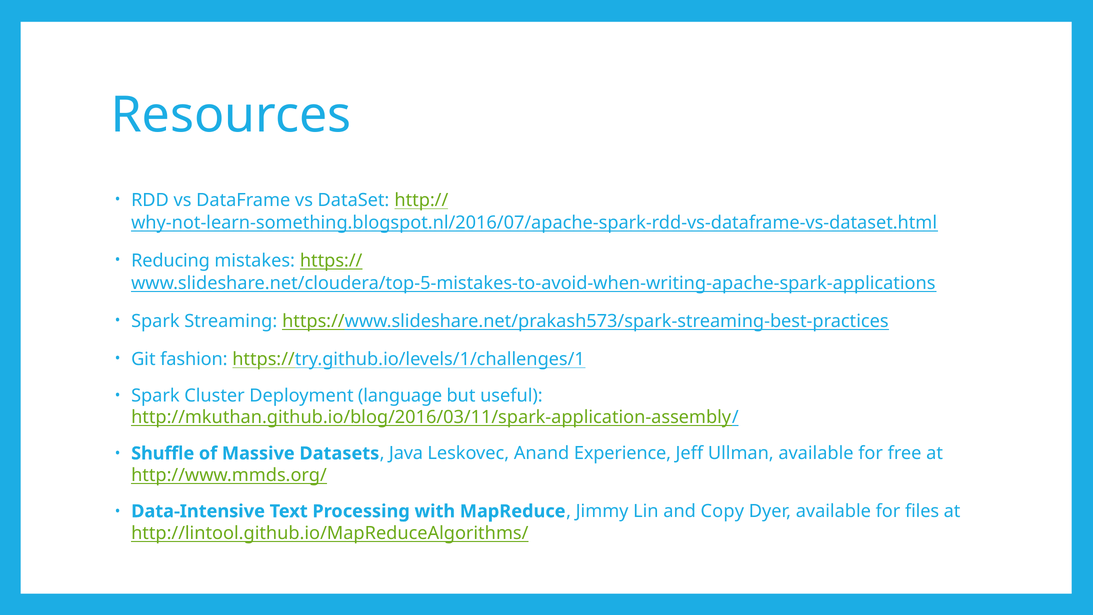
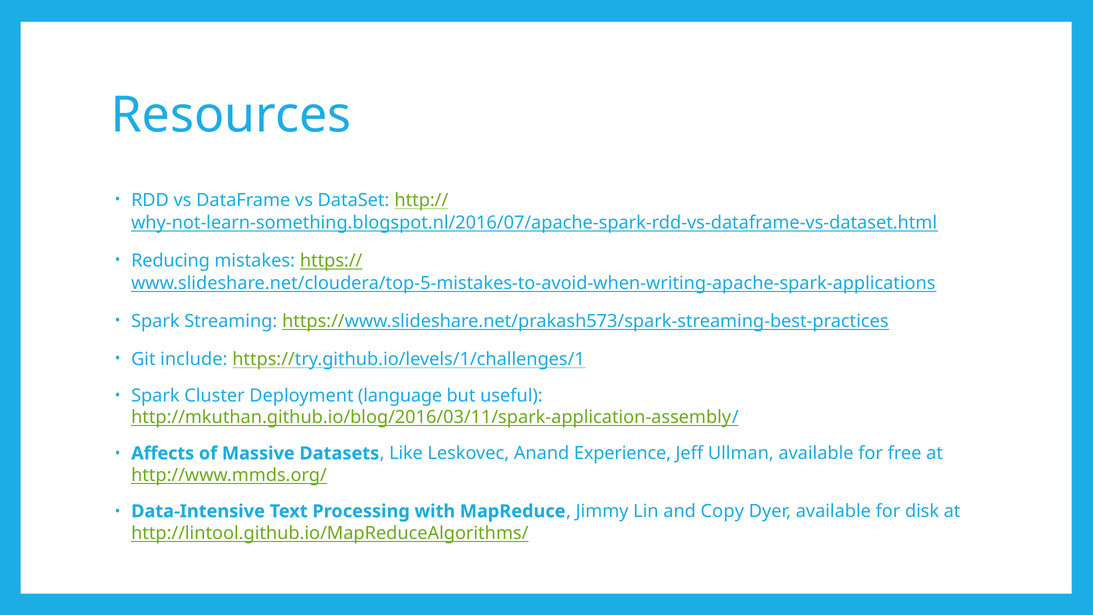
fashion: fashion -> include
Shuffle: Shuffle -> Affects
Java: Java -> Like
files: files -> disk
